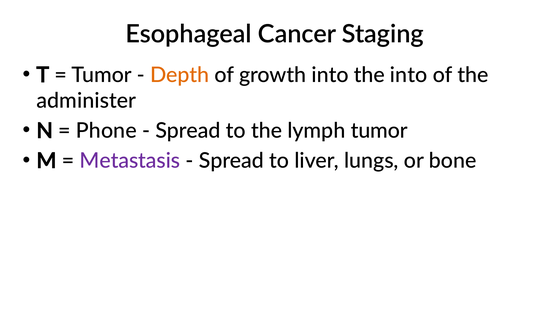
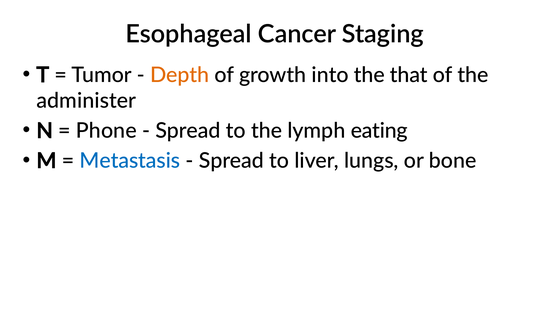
the into: into -> that
lymph tumor: tumor -> eating
Metastasis colour: purple -> blue
